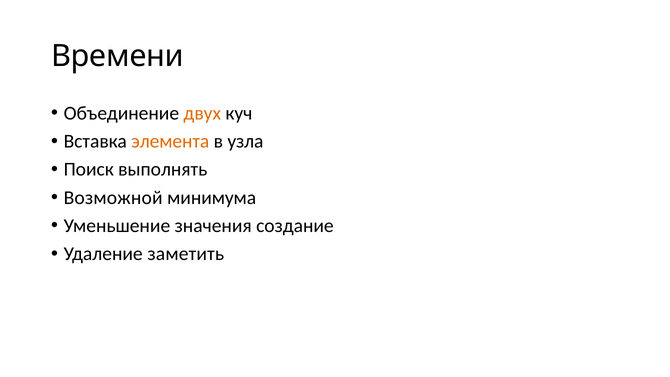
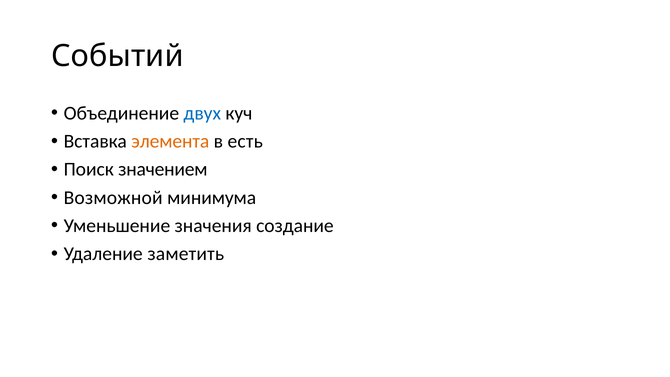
Времени: Времени -> Событий
двух colour: orange -> blue
узла: узла -> есть
выполнять: выполнять -> значением
